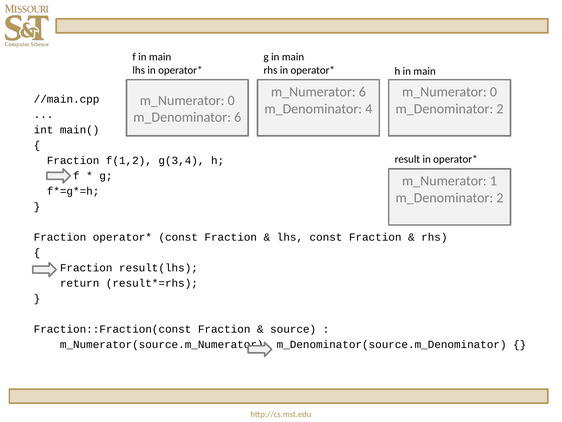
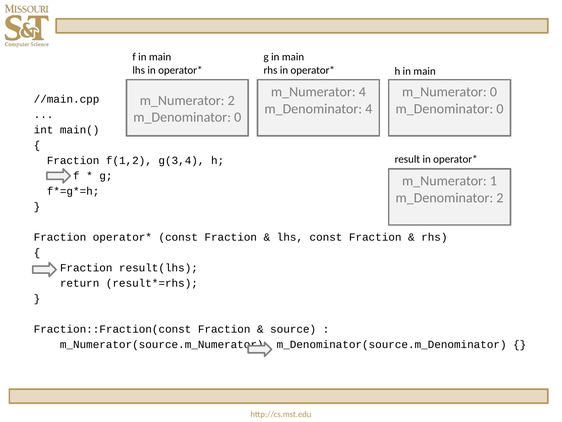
m_Numerator 6: 6 -> 4
0 at (231, 100): 0 -> 2
2 at (500, 109): 2 -> 0
6 at (238, 117): 6 -> 0
